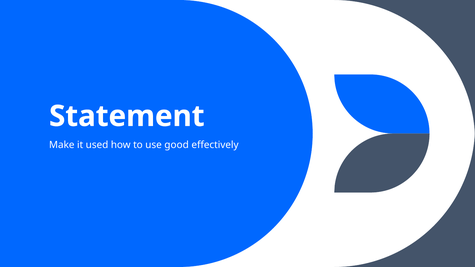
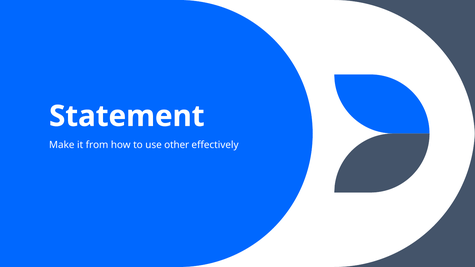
used: used -> from
good: good -> other
